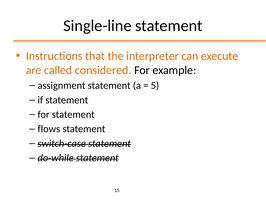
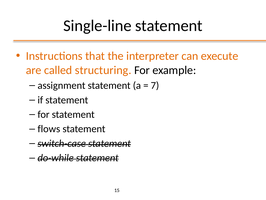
considered: considered -> structuring
5: 5 -> 7
